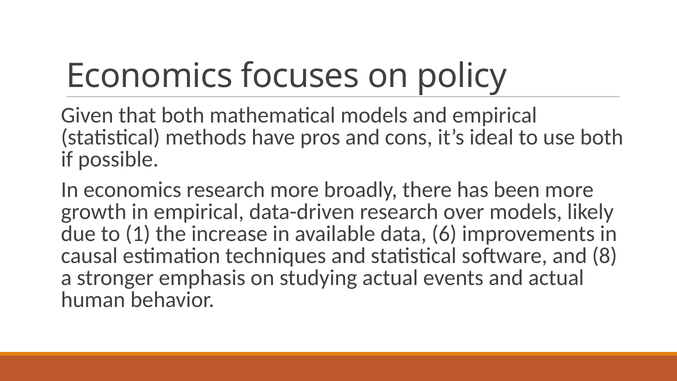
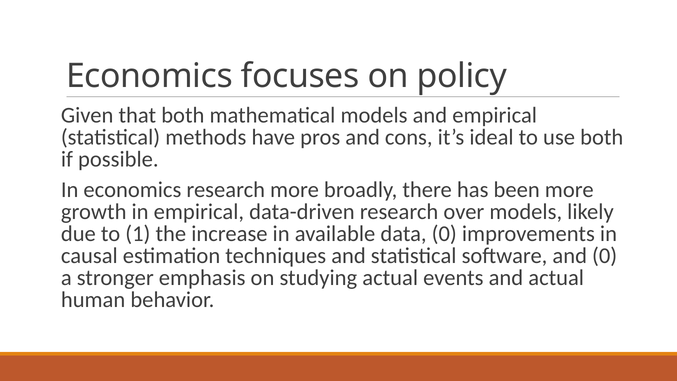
data 6: 6 -> 0
and 8: 8 -> 0
